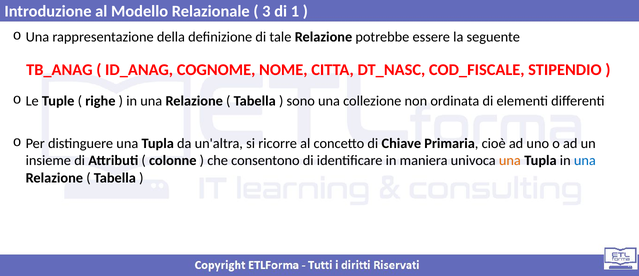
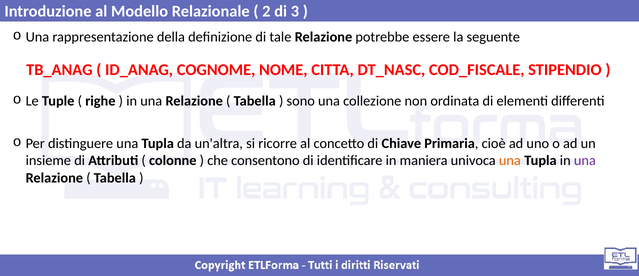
3: 3 -> 2
1: 1 -> 3
una at (585, 161) colour: blue -> purple
